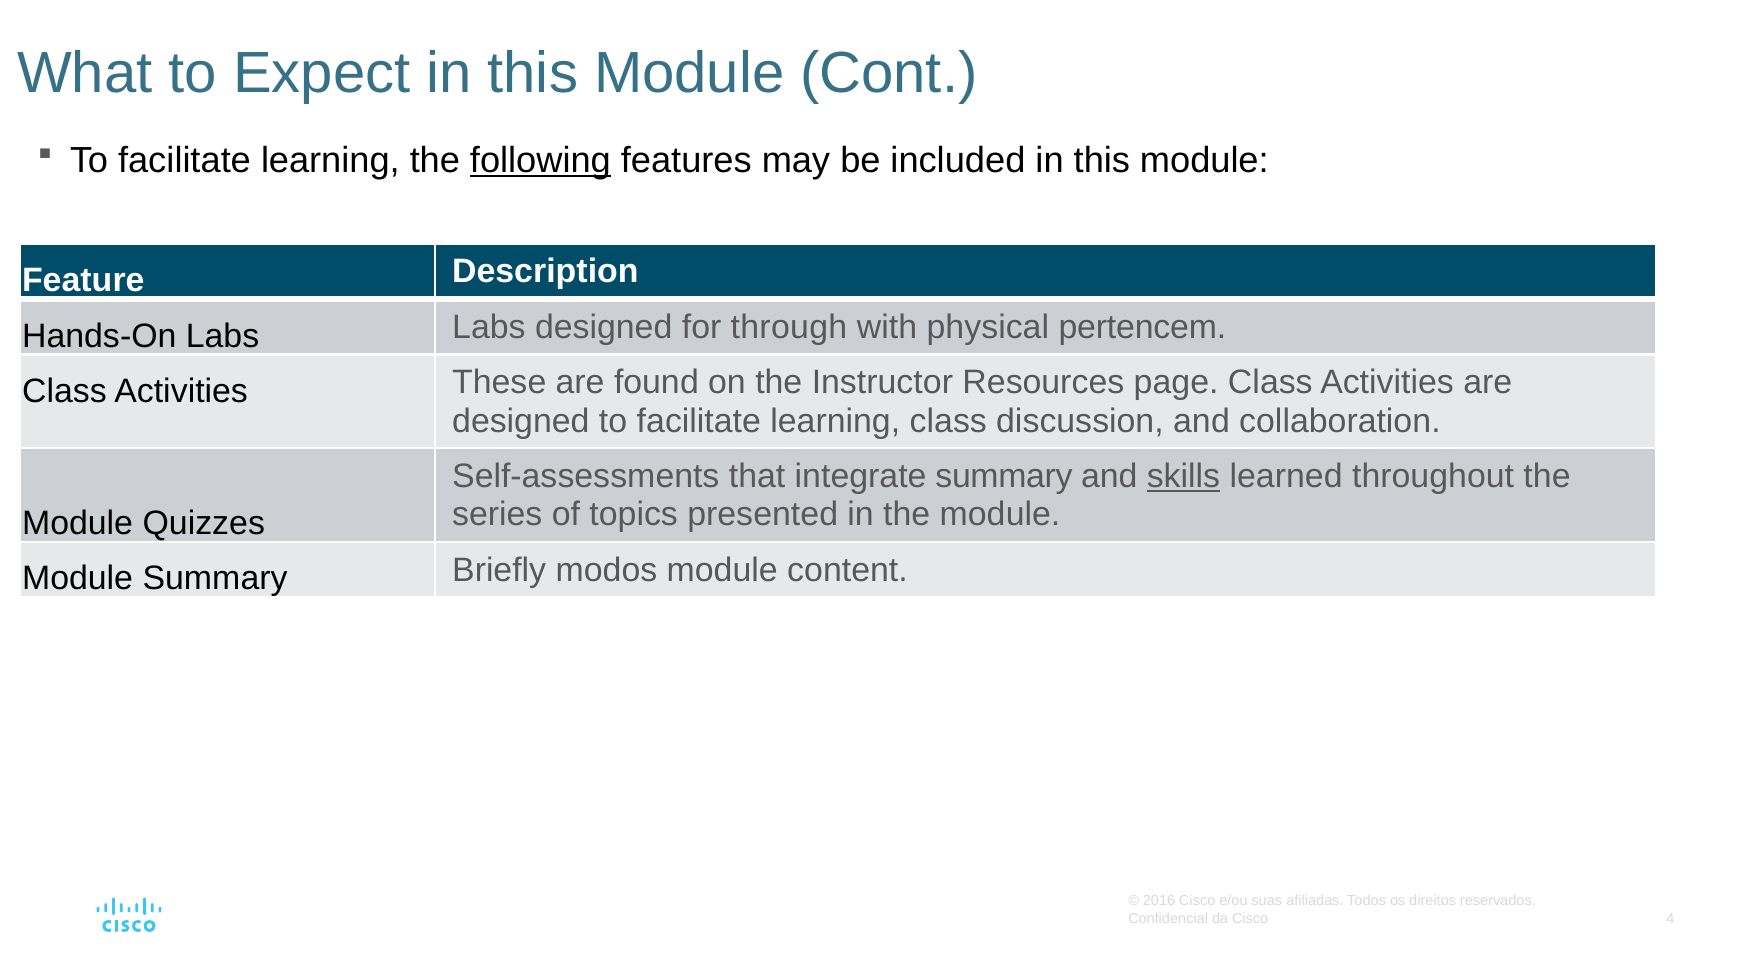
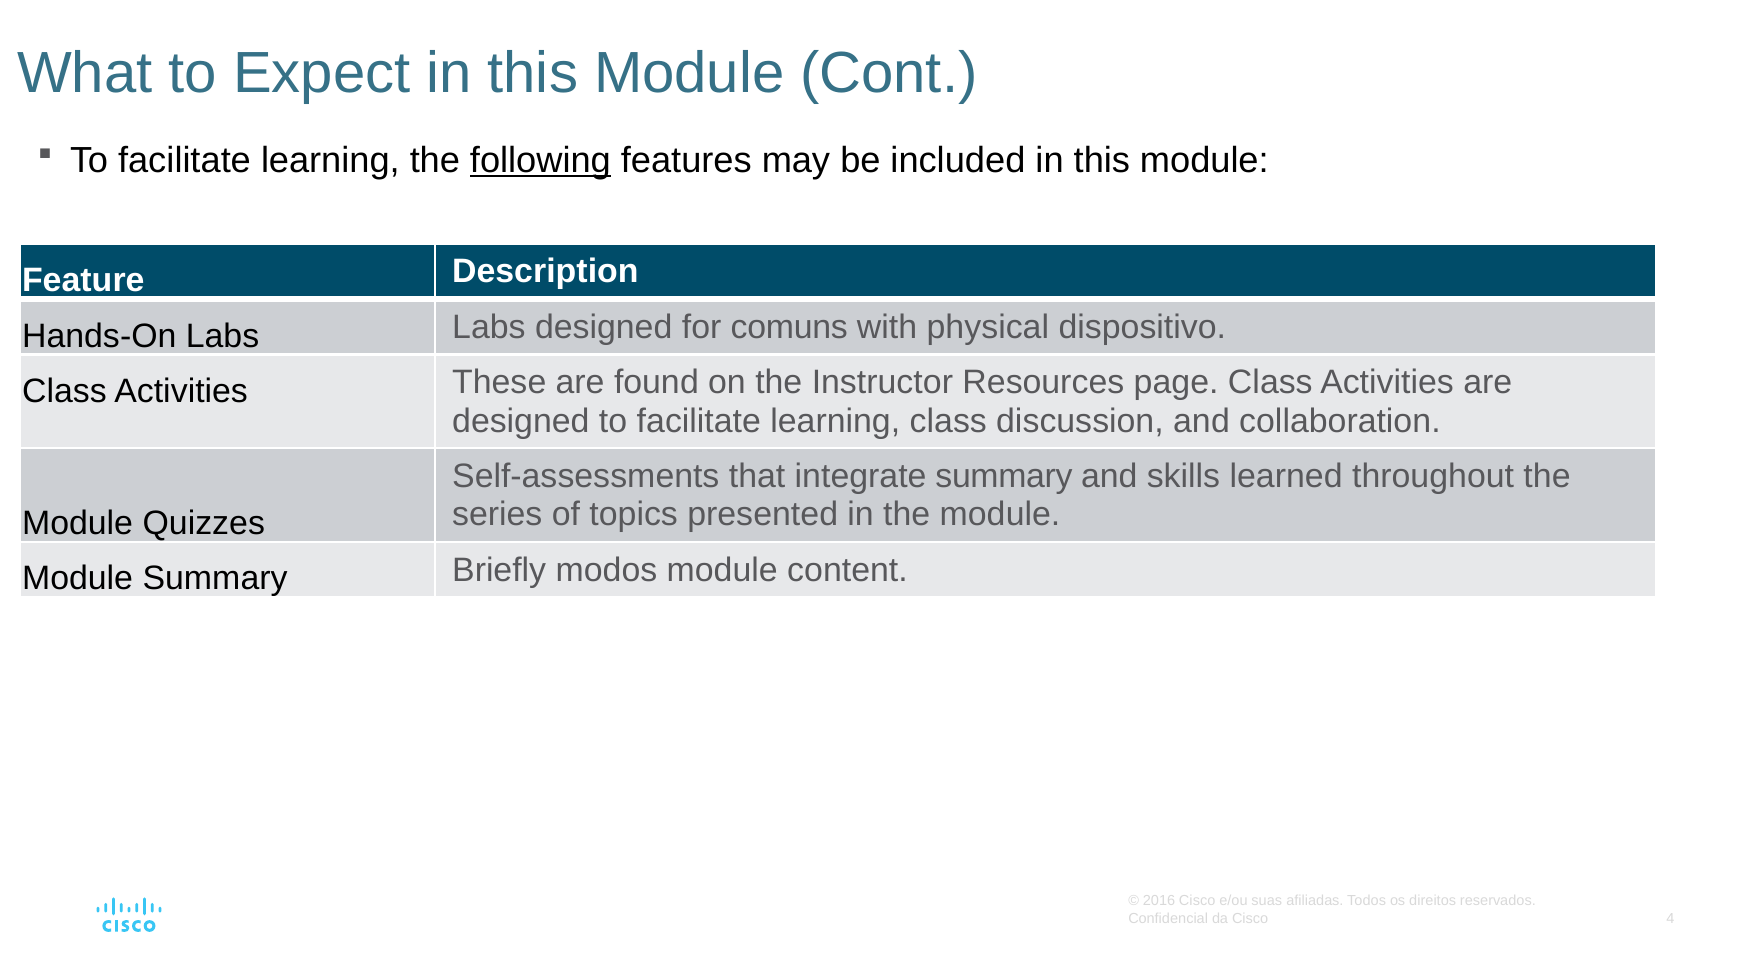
through: through -> comuns
pertencem: pertencem -> dispositivo
skills underline: present -> none
